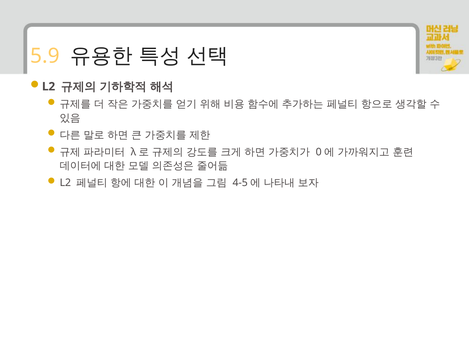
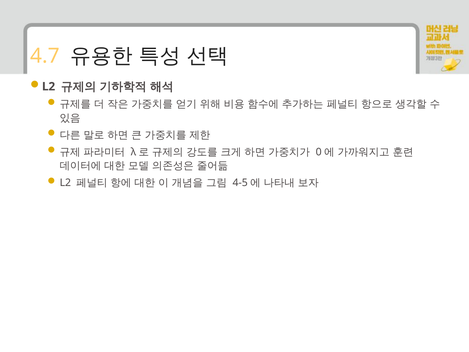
5.9: 5.9 -> 4.7
